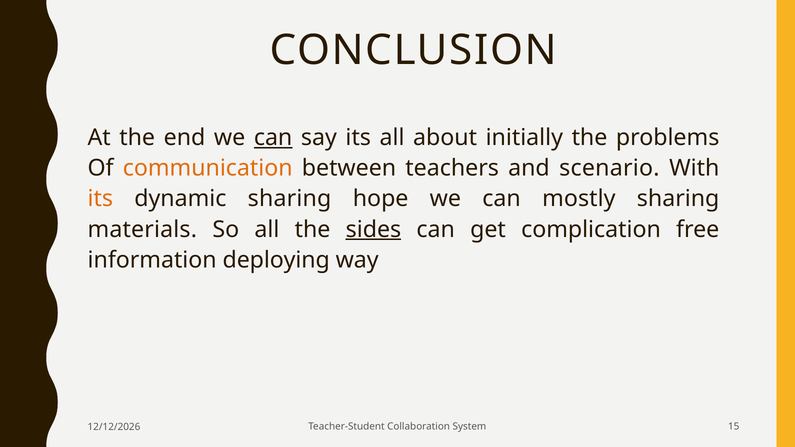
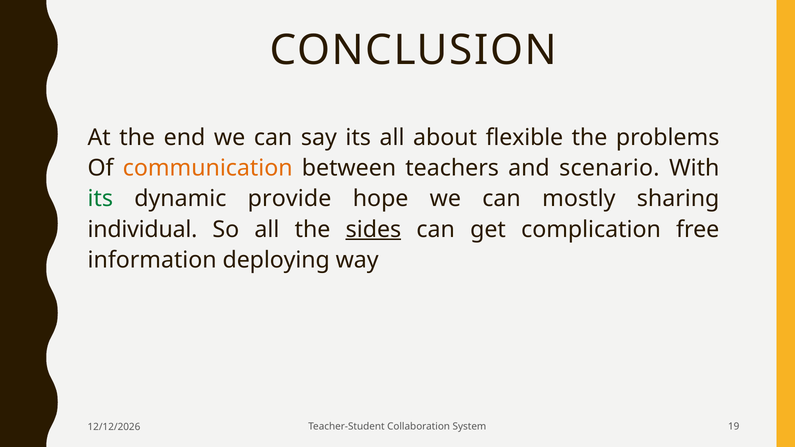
can at (273, 138) underline: present -> none
initially: initially -> flexible
its at (100, 199) colour: orange -> green
dynamic sharing: sharing -> provide
materials: materials -> individual
15: 15 -> 19
